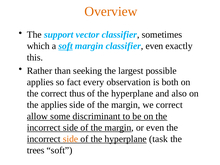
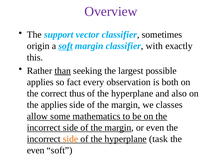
Overview colour: orange -> purple
which: which -> origin
classifier even: even -> with
than underline: none -> present
we correct: correct -> classes
discriminant: discriminant -> mathematics
trees at (36, 150): trees -> even
